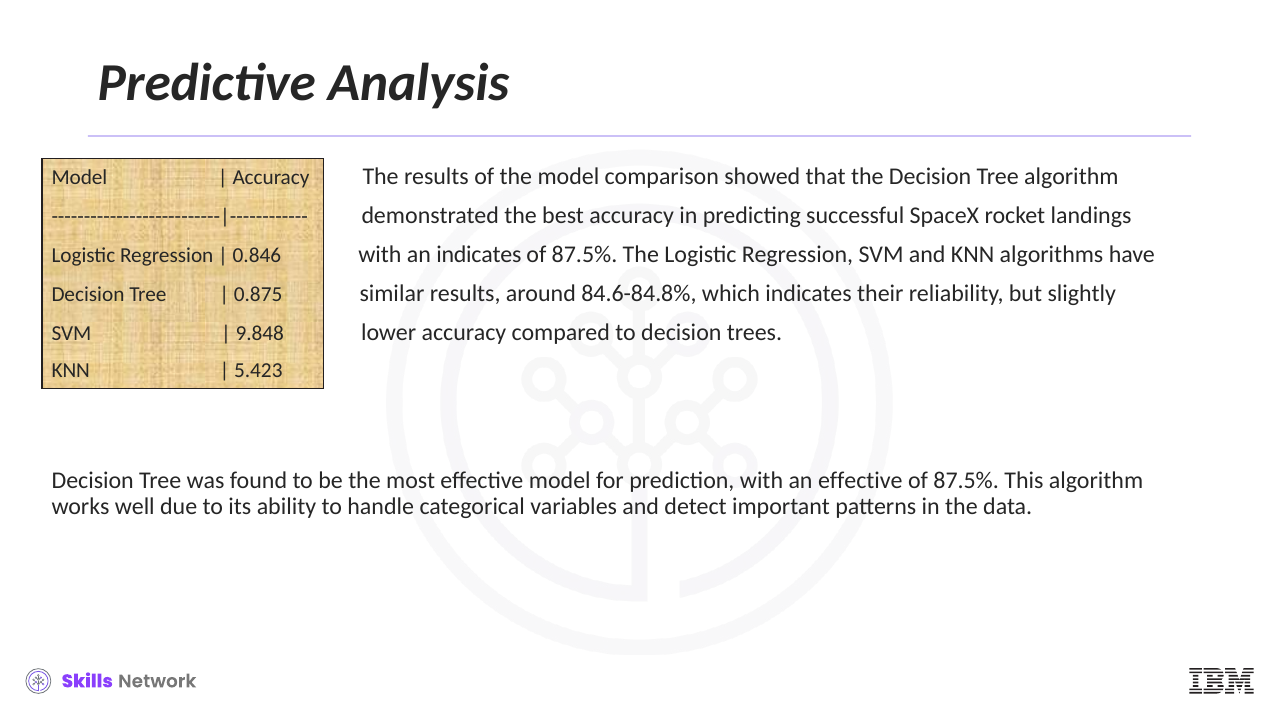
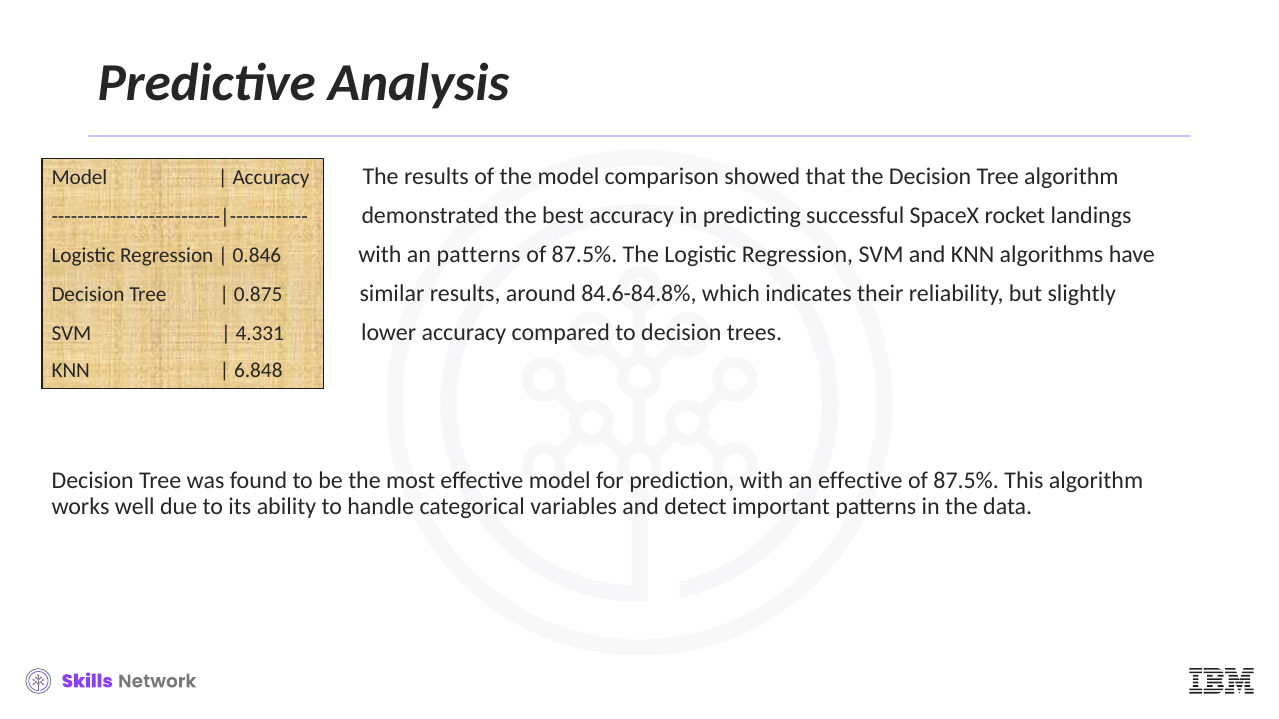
an indicates: indicates -> patterns
9.848: 9.848 -> 4.331
5.423: 5.423 -> 6.848
